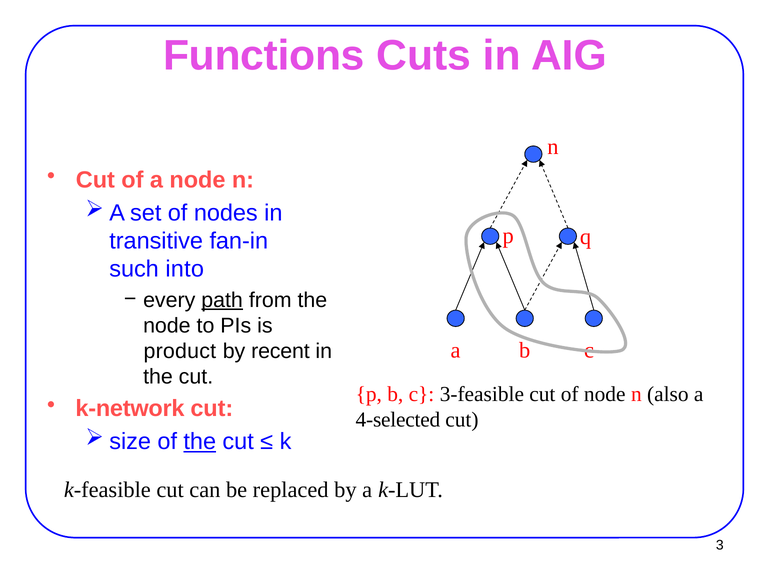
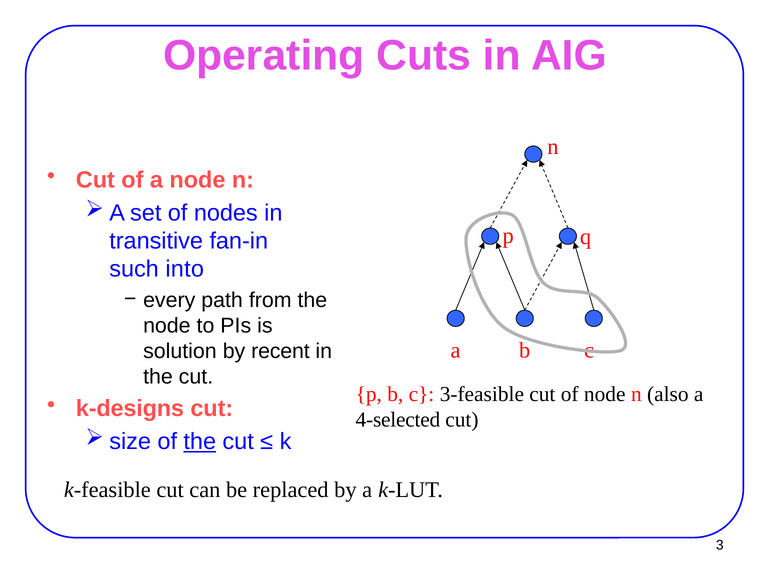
Functions: Functions -> Operating
path underline: present -> none
product: product -> solution
k-network: k-network -> k-designs
